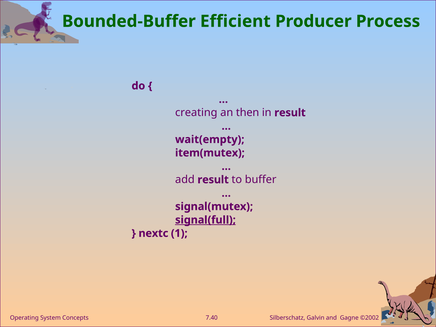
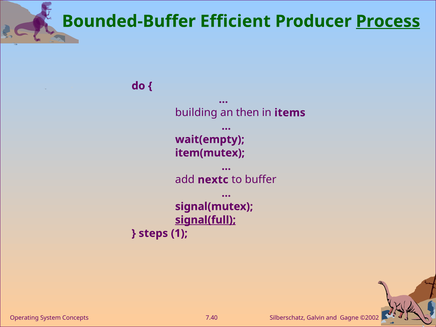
Process underline: none -> present
creating: creating -> building
in result: result -> items
add result: result -> nextc
nextc: nextc -> steps
